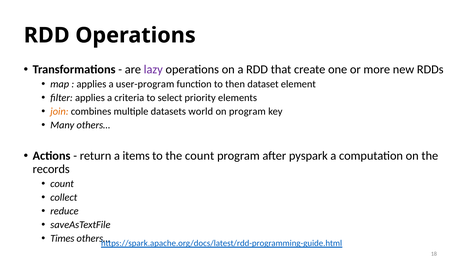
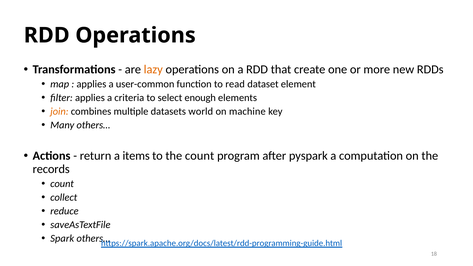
lazy colour: purple -> orange
user-program: user-program -> user-common
then: then -> read
priority: priority -> enough
on program: program -> machine
Times: Times -> Spark
